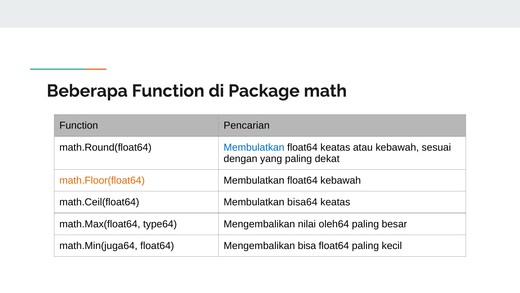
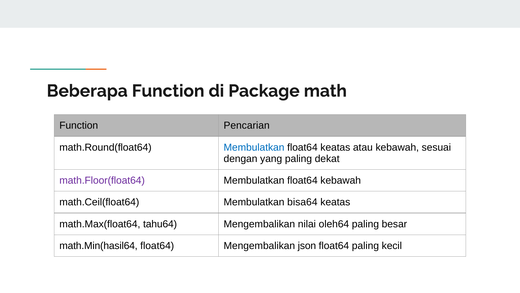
math.Floor(float64 colour: orange -> purple
type64: type64 -> tahu64
math.Min(juga64: math.Min(juga64 -> math.Min(hasil64
bisa: bisa -> json
